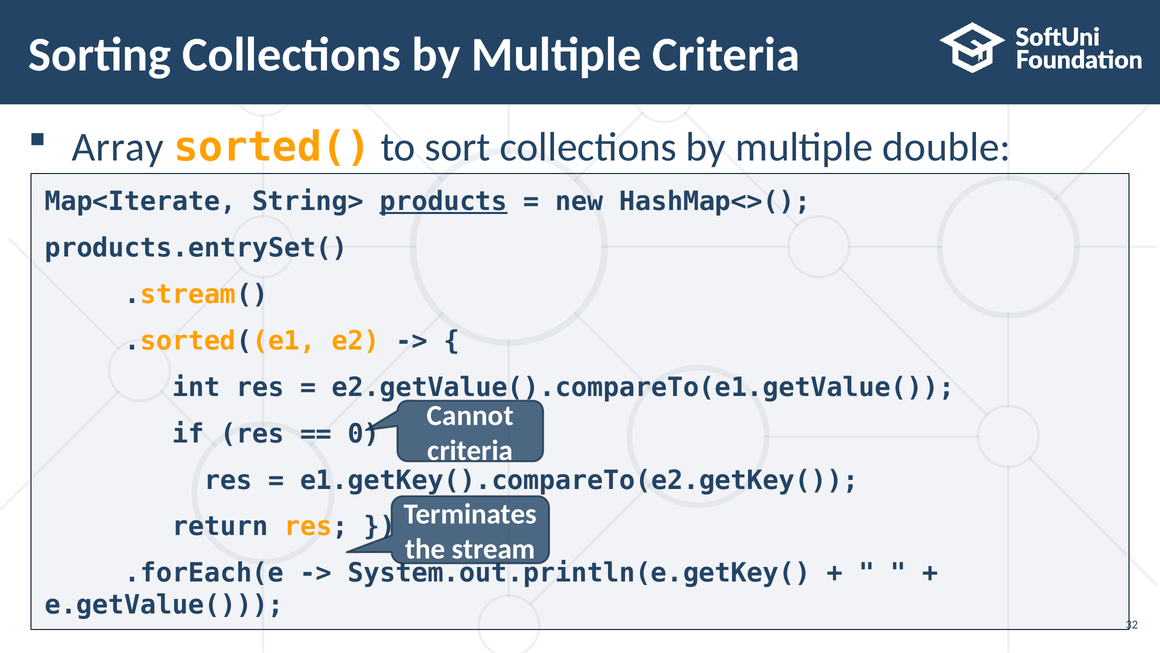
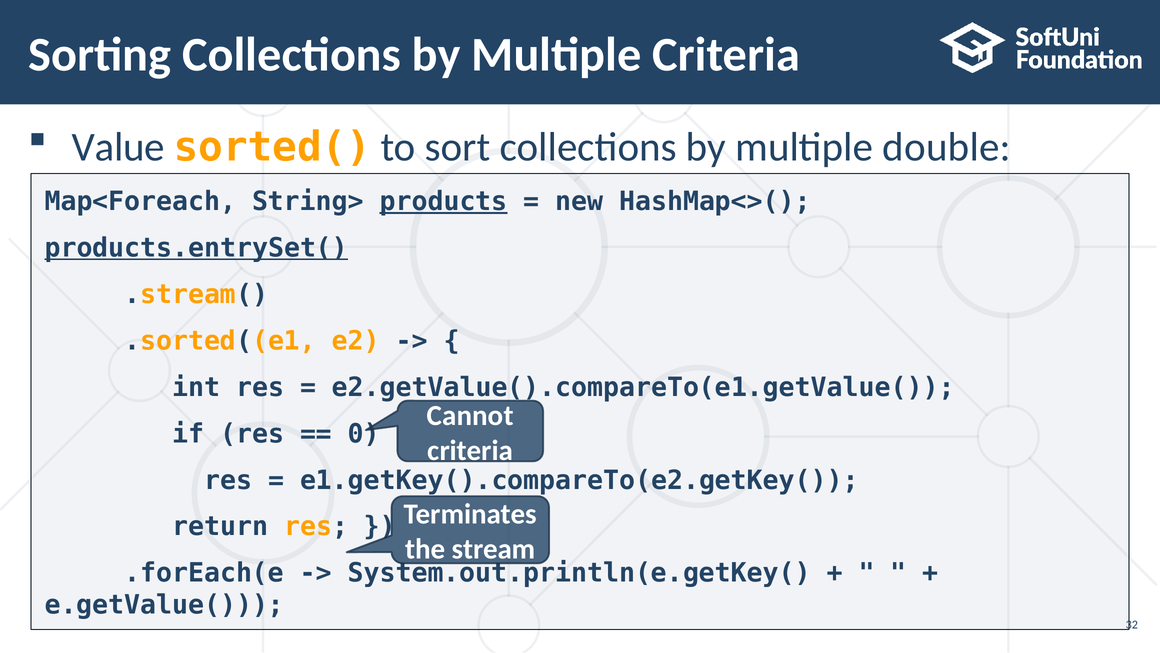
Array: Array -> Value
Map<Iterate: Map<Iterate -> Map<Foreach
products.entrySet( underline: none -> present
